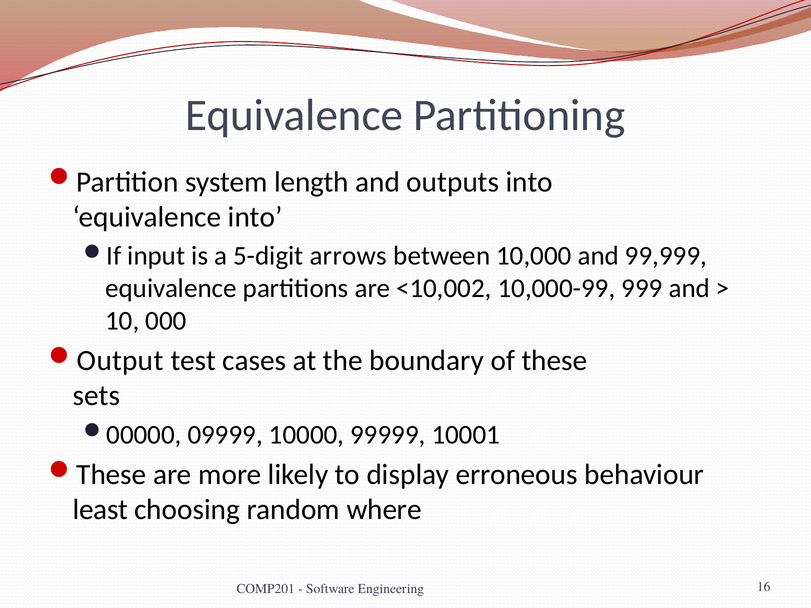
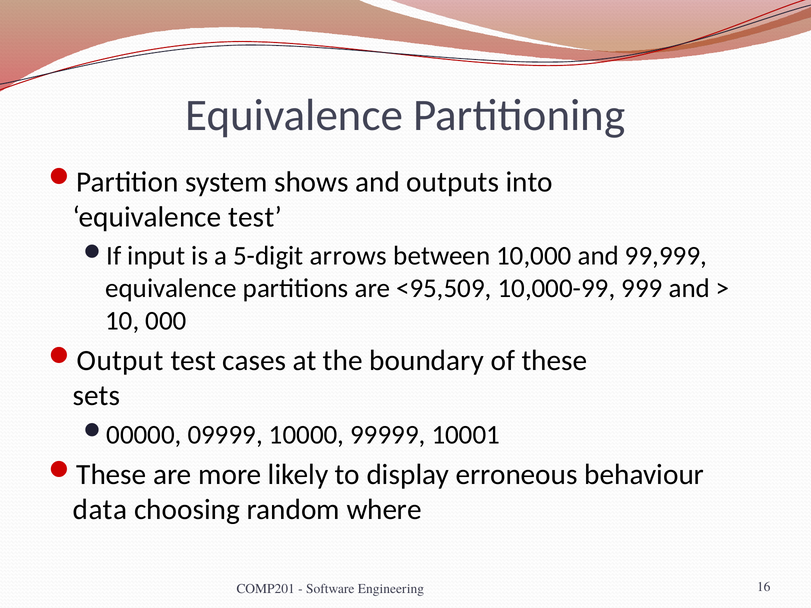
length: length -> shows
equivalence into: into -> test
<10,002: <10,002 -> <95,509
least: least -> data
